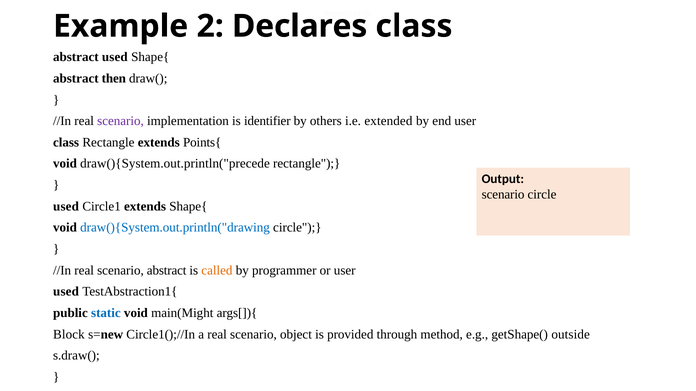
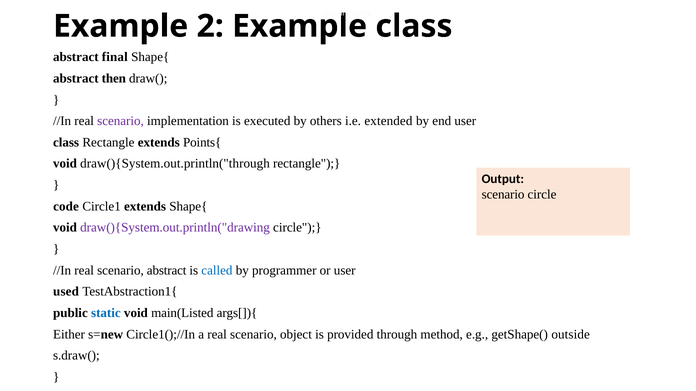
2 Declares: Declares -> Example
abstract used: used -> final
identifier: identifier -> executed
draw(){System.out.println("precede: draw(){System.out.println("precede -> draw(){System.out.println("through
used at (66, 207): used -> code
draw(){System.out.println("drawing colour: blue -> purple
called colour: orange -> blue
main(Might: main(Might -> main(Listed
Block: Block -> Either
